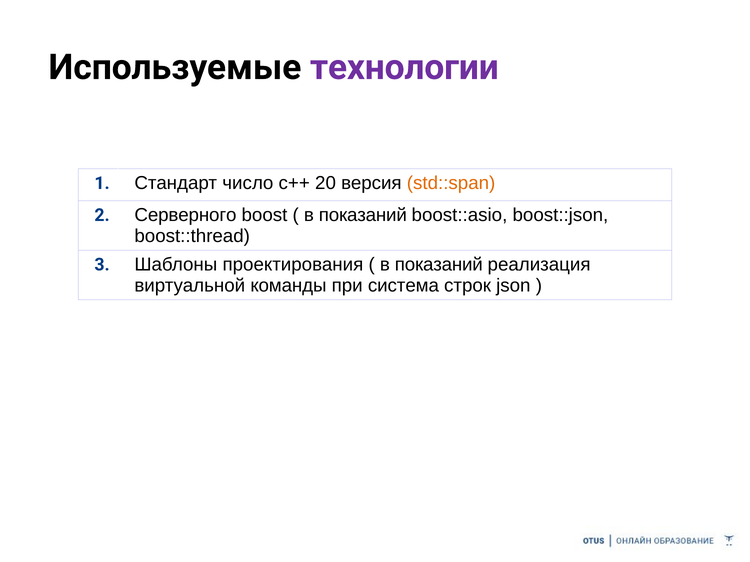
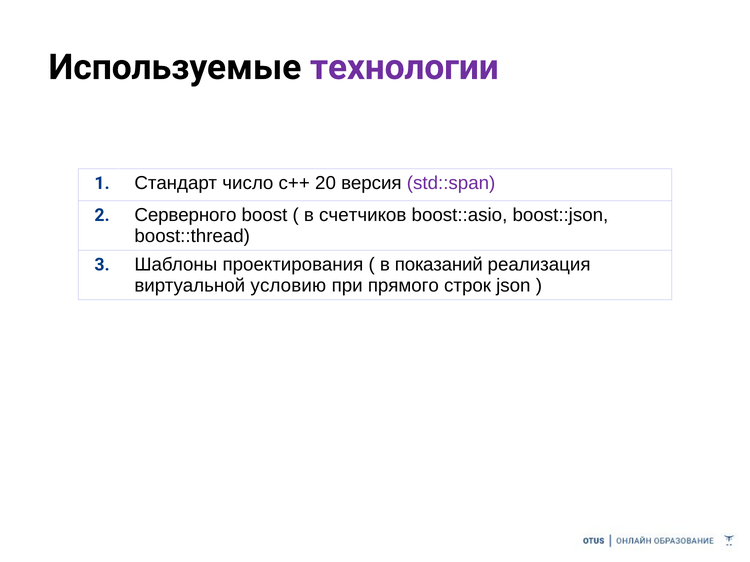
std::span colour: orange -> purple
показаний at (363, 215): показаний -> счетчиков
команды: команды -> условию
система: система -> прямого
